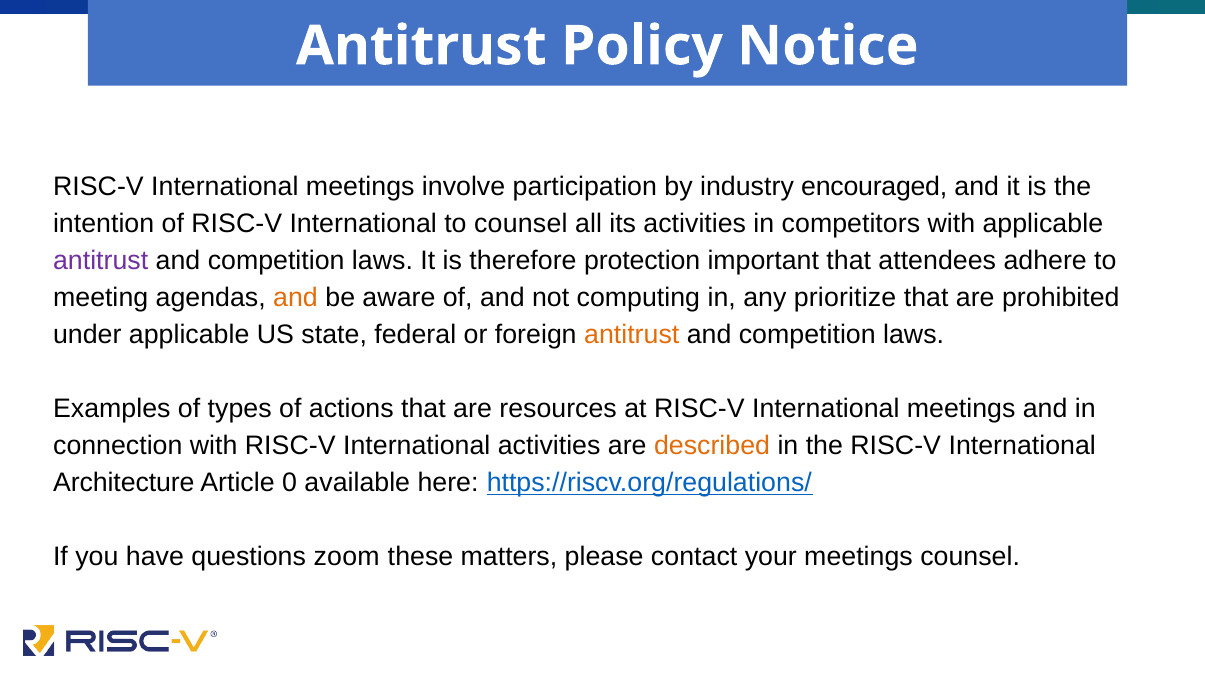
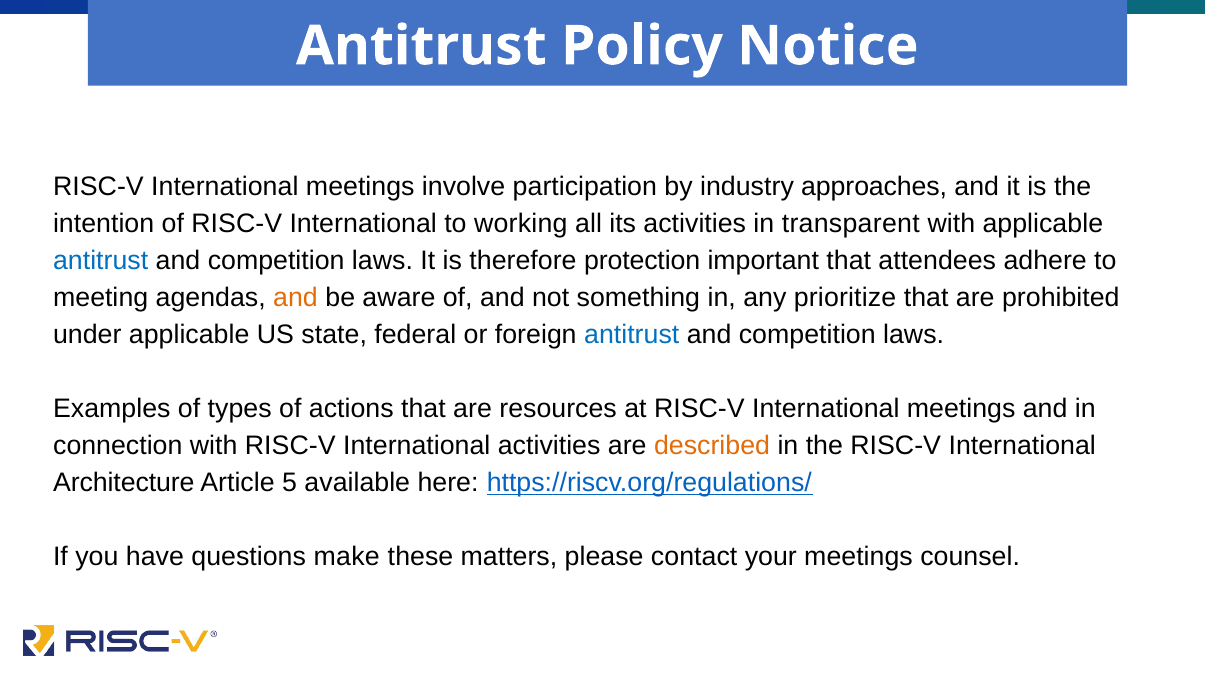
encouraged: encouraged -> approaches
to counsel: counsel -> working
competitors: competitors -> transparent
antitrust at (101, 261) colour: purple -> blue
computing: computing -> something
antitrust at (632, 335) colour: orange -> blue
0: 0 -> 5
zoom: zoom -> make
